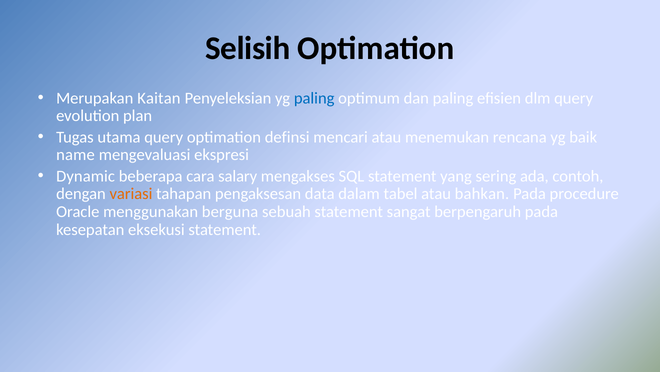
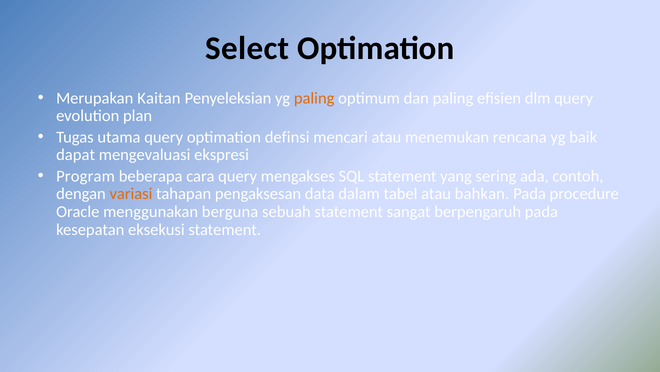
Selisih: Selisih -> Select
paling at (314, 98) colour: blue -> orange
name: name -> dapat
Dynamic: Dynamic -> Program
cara salary: salary -> query
